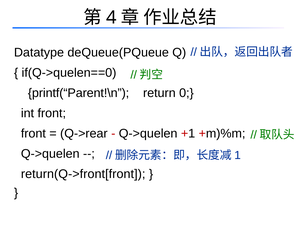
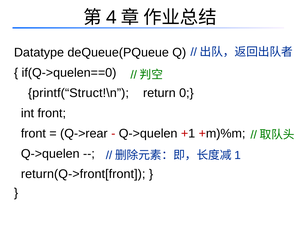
printf(“Parent!\n: printf(“Parent!\n -> printf(“Struct!\n
